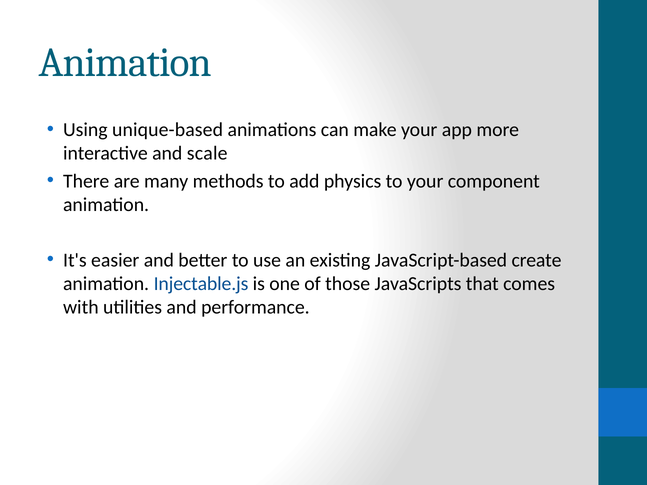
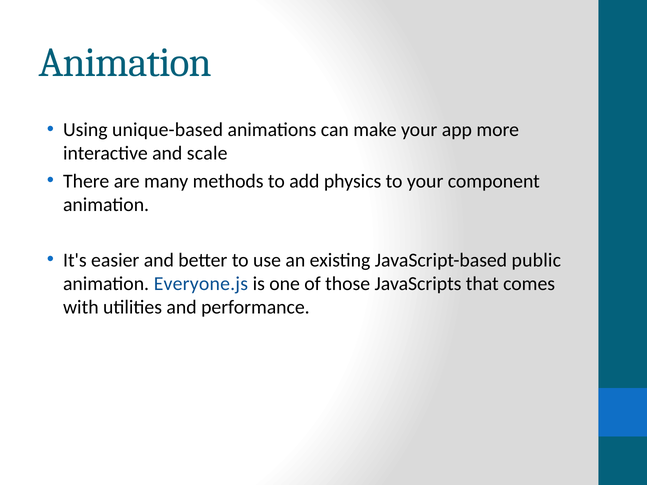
create: create -> public
Injectable.js: Injectable.js -> Everyone.js
